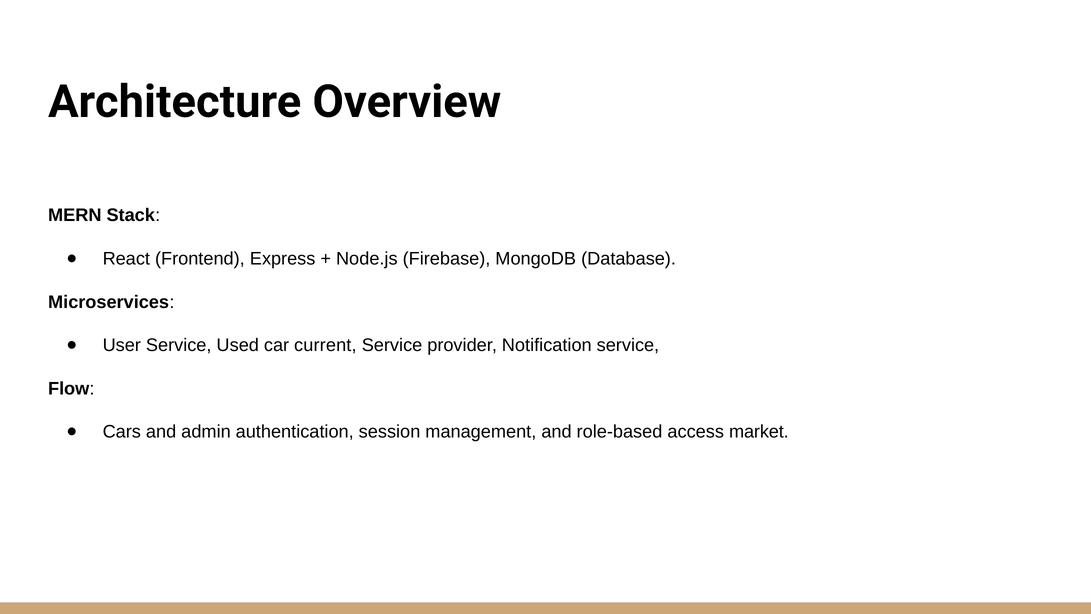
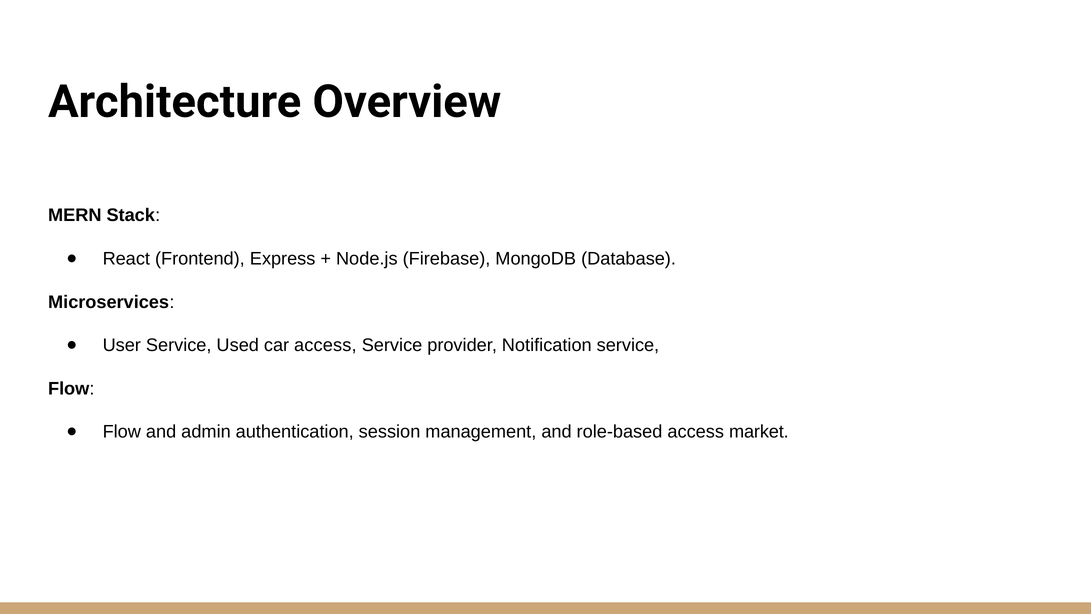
car current: current -> access
Cars at (122, 432): Cars -> Flow
